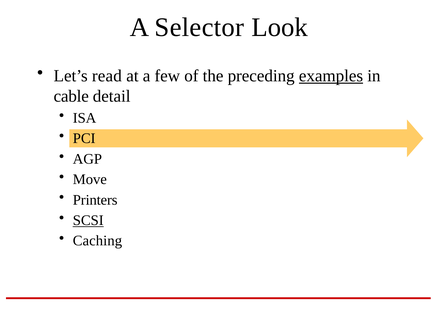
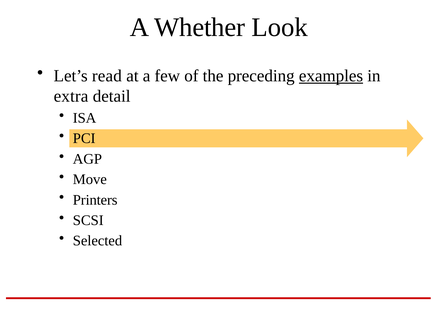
Selector: Selector -> Whether
cable: cable -> extra
SCSI underline: present -> none
Caching: Caching -> Selected
